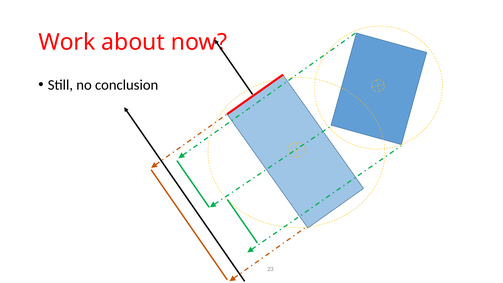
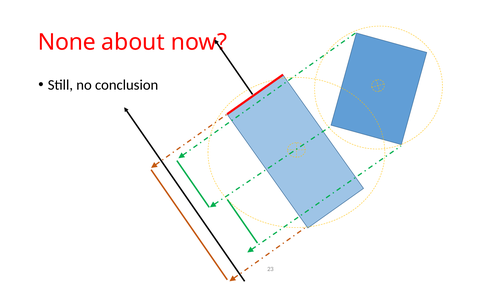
Work: Work -> None
